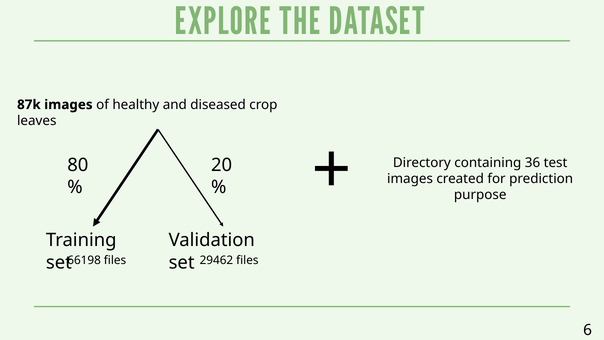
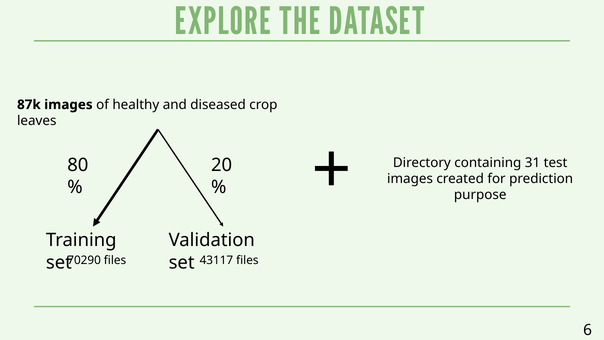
36: 36 -> 31
66198: 66198 -> 70290
29462: 29462 -> 43117
